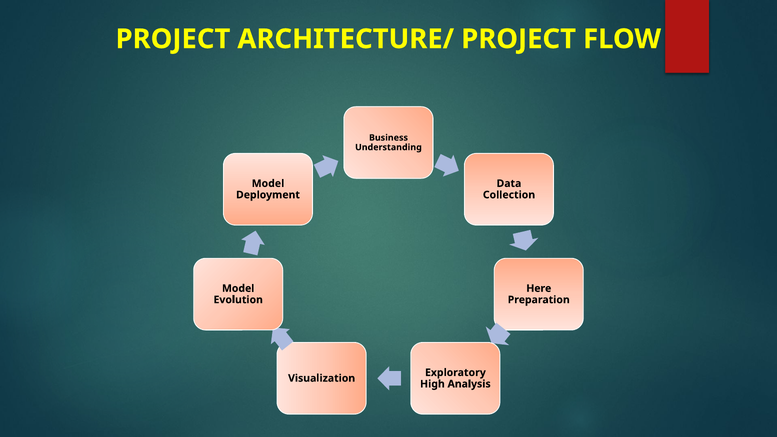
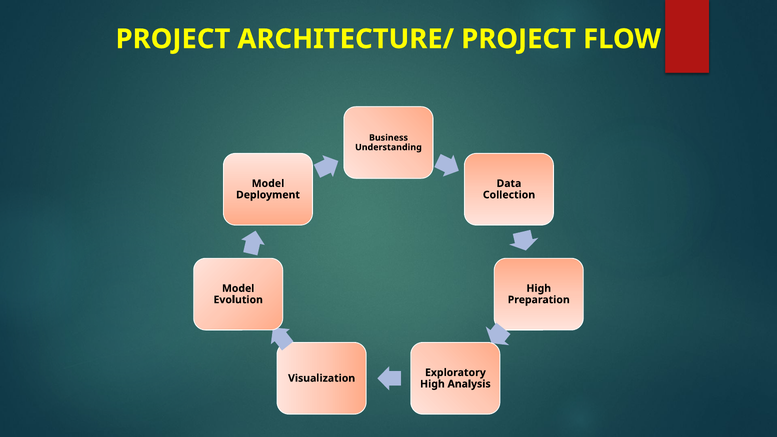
Here at (539, 288): Here -> High
